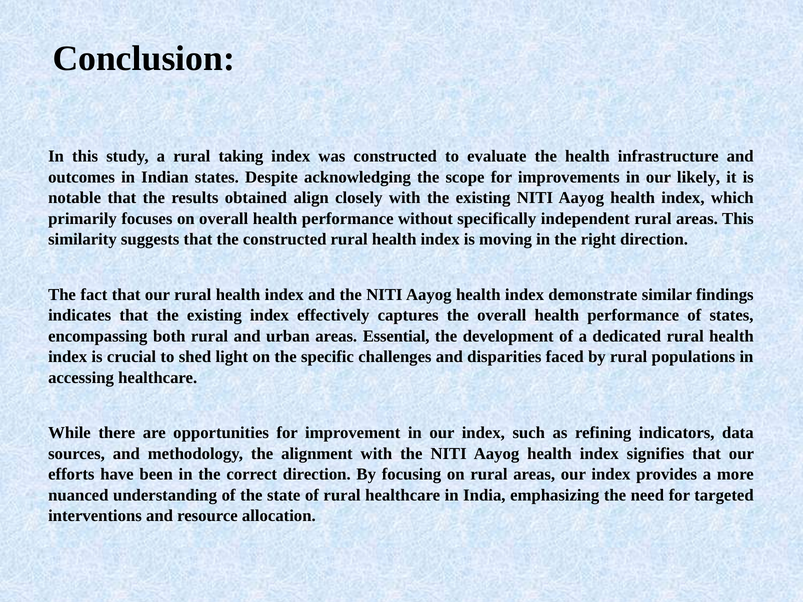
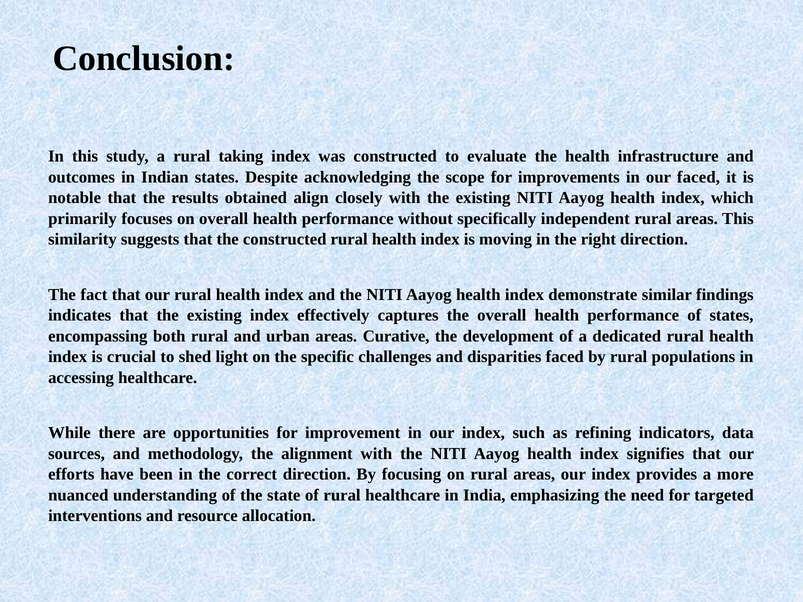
our likely: likely -> faced
Essential: Essential -> Curative
